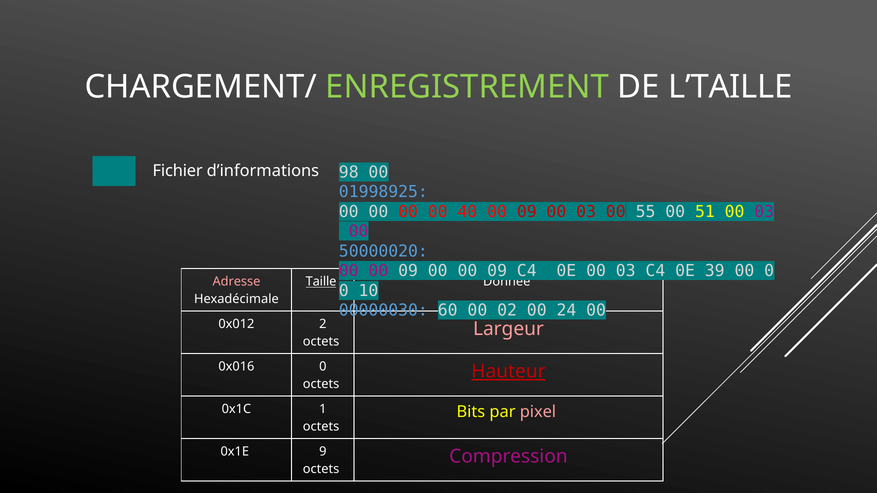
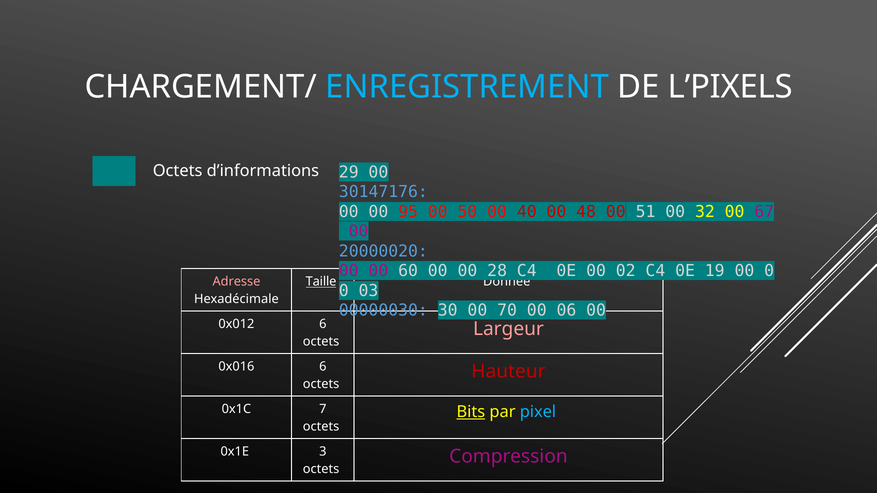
ENREGISTREMENT colour: light green -> light blue
L’TAILLE: L’TAILLE -> L’PIXELS
Fichier at (178, 171): Fichier -> Octets
98: 98 -> 29
01998925: 01998925 -> 30147176
00 at (408, 212): 00 -> 95
40: 40 -> 50
09 at (527, 212): 09 -> 40
03 at (586, 212): 03 -> 48
55: 55 -> 51
51: 51 -> 32
03 at (764, 212): 03 -> 67
50000020: 50000020 -> 20000020
09 at (408, 271): 09 -> 60
09 at (497, 271): 09 -> 28
0E 00 03: 03 -> 02
39: 39 -> 19
10: 10 -> 03
60: 60 -> 30
02: 02 -> 70
24: 24 -> 06
0x012 2: 2 -> 6
0x016 0: 0 -> 6
Hauteur underline: present -> none
1: 1 -> 7
Bits underline: none -> present
pixel colour: pink -> light blue
9: 9 -> 3
